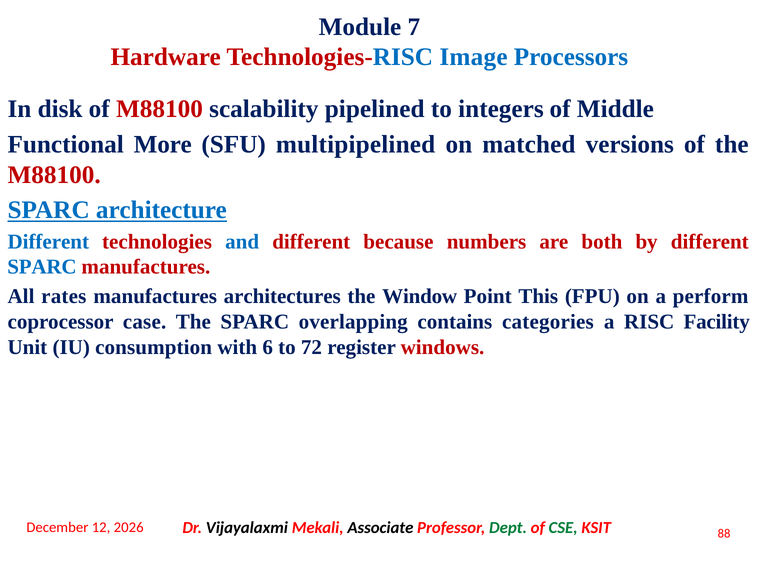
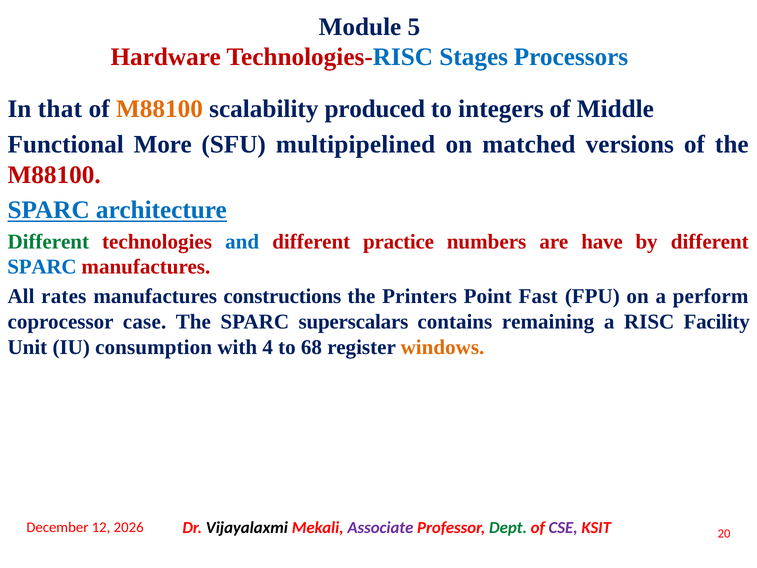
7: 7 -> 5
Image: Image -> Stages
disk: disk -> that
M88100 at (159, 109) colour: red -> orange
pipelined: pipelined -> produced
Different at (48, 242) colour: blue -> green
because: because -> practice
both: both -> have
architectures: architectures -> constructions
Window: Window -> Printers
This: This -> Fast
overlapping: overlapping -> superscalars
categories: categories -> remaining
6: 6 -> 4
72: 72 -> 68
windows colour: red -> orange
Associate colour: black -> purple
CSE colour: green -> purple
88: 88 -> 20
